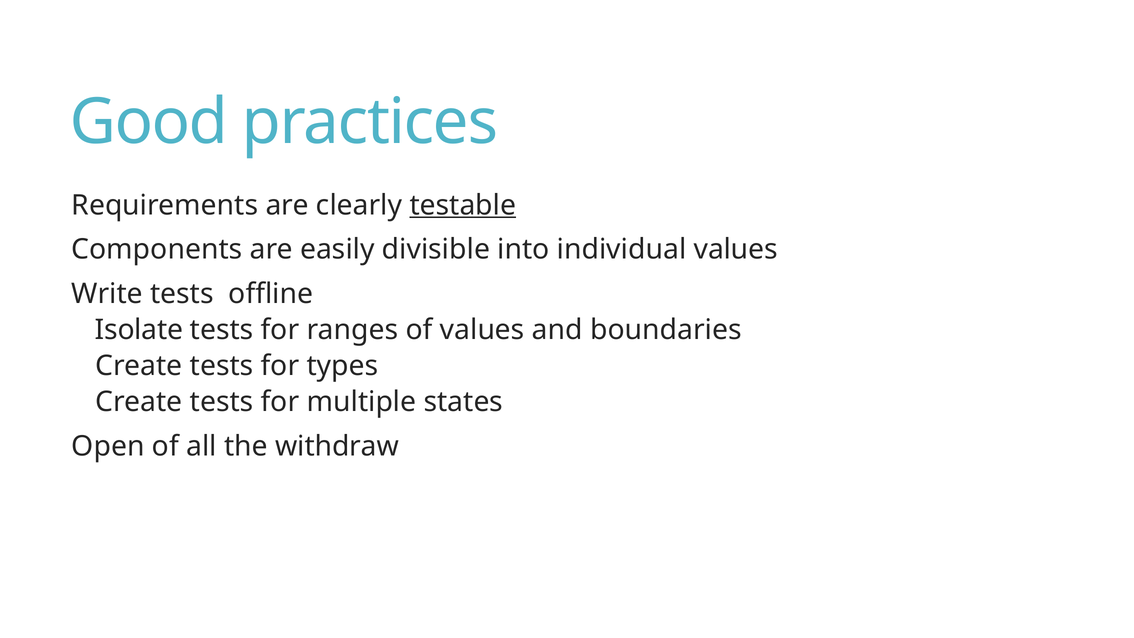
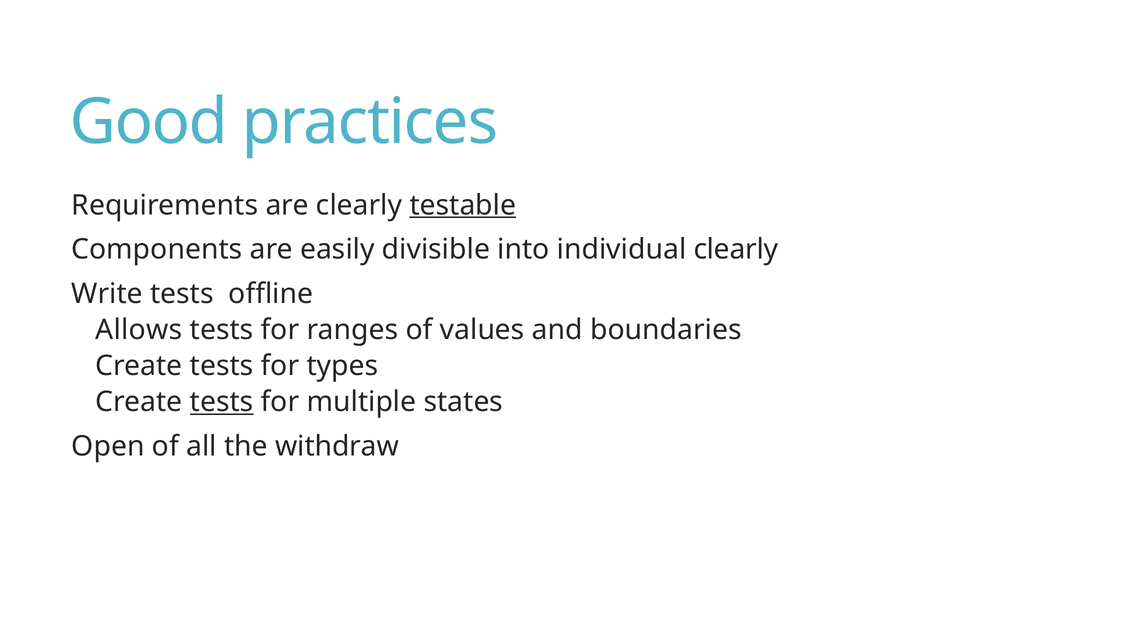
individual values: values -> clearly
Isolate: Isolate -> Allows
tests at (222, 402) underline: none -> present
